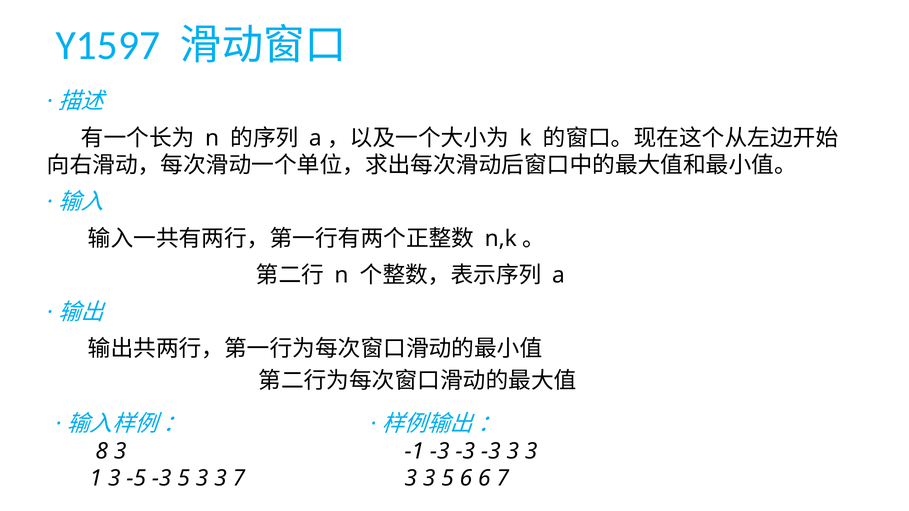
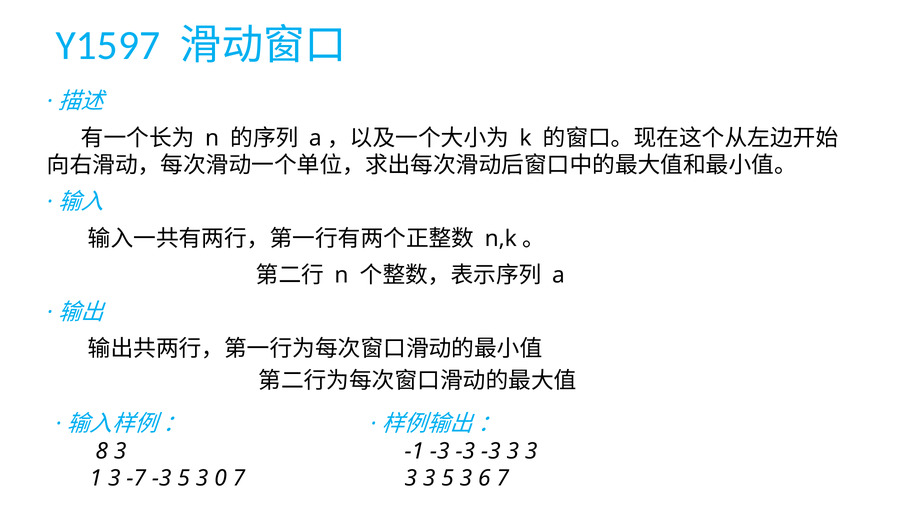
-5: -5 -> -7
5 3 3: 3 -> 0
3 5 6: 6 -> 3
